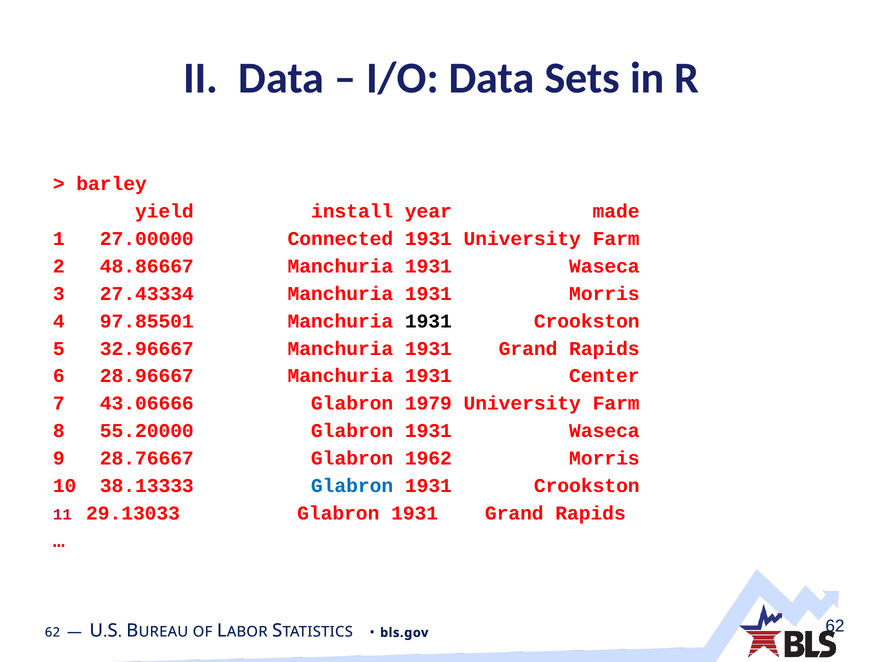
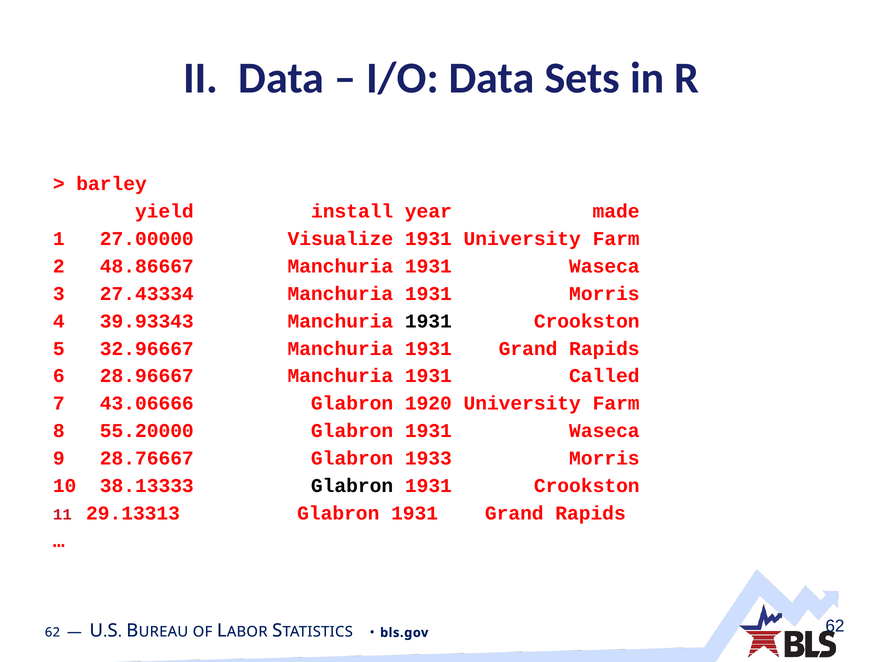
Connected: Connected -> Visualize
97.85501: 97.85501 -> 39.93343
Center: Center -> Called
1979: 1979 -> 1920
1962: 1962 -> 1933
Glabron at (352, 486) colour: blue -> black
29.13033: 29.13033 -> 29.13313
